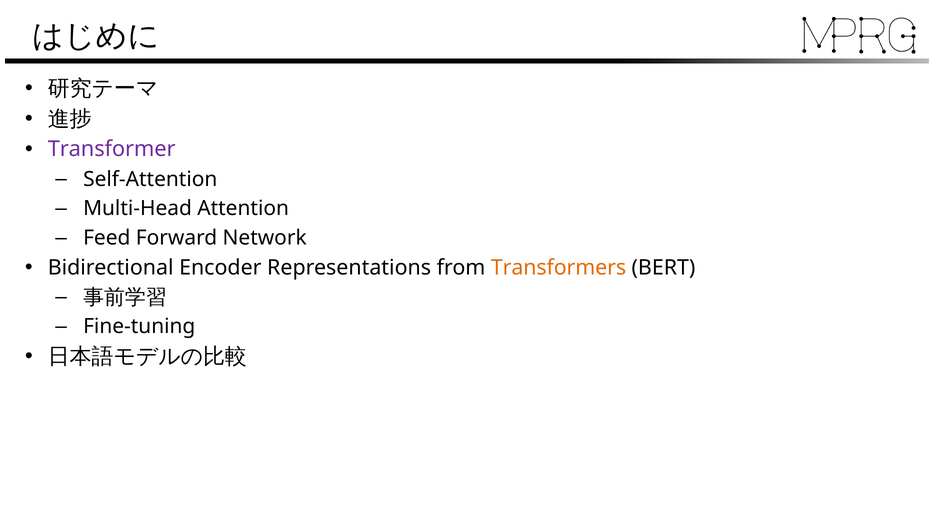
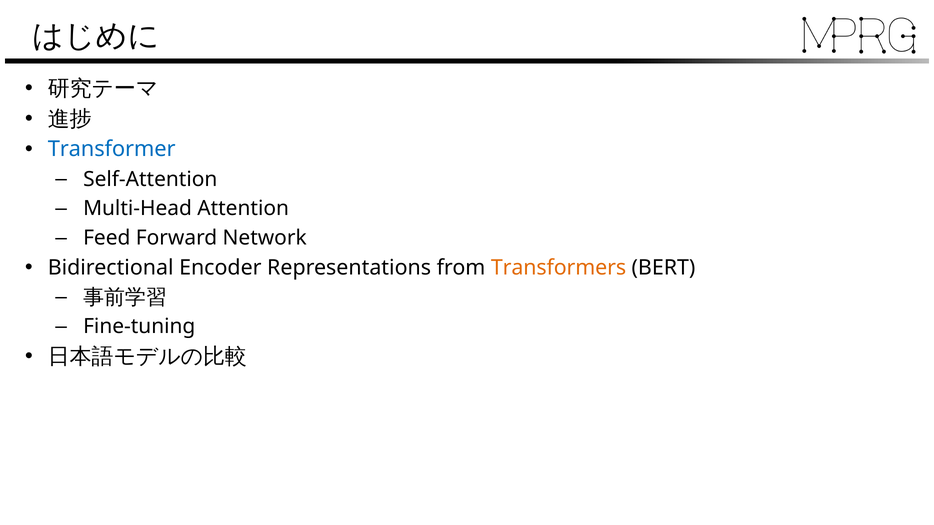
Transformer colour: purple -> blue
